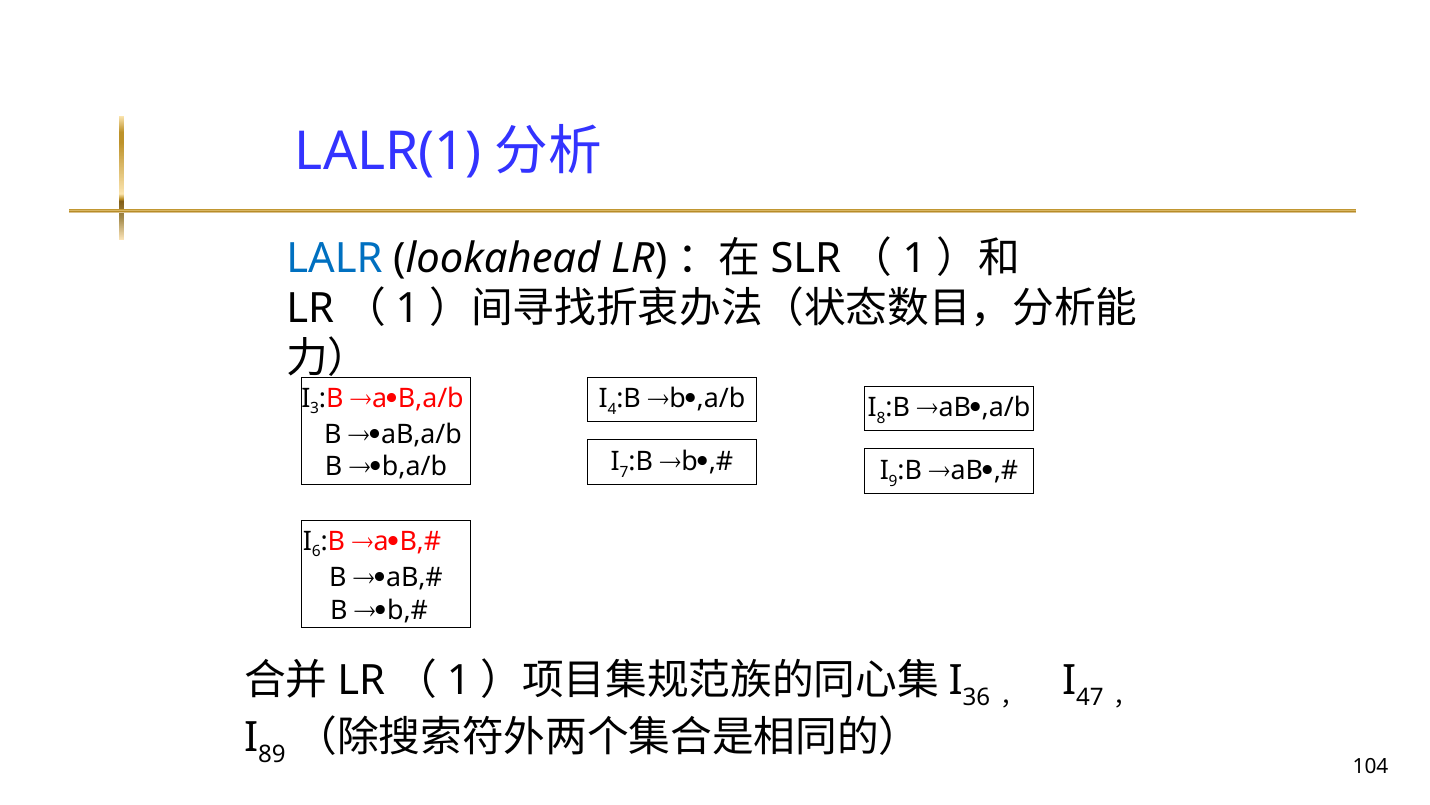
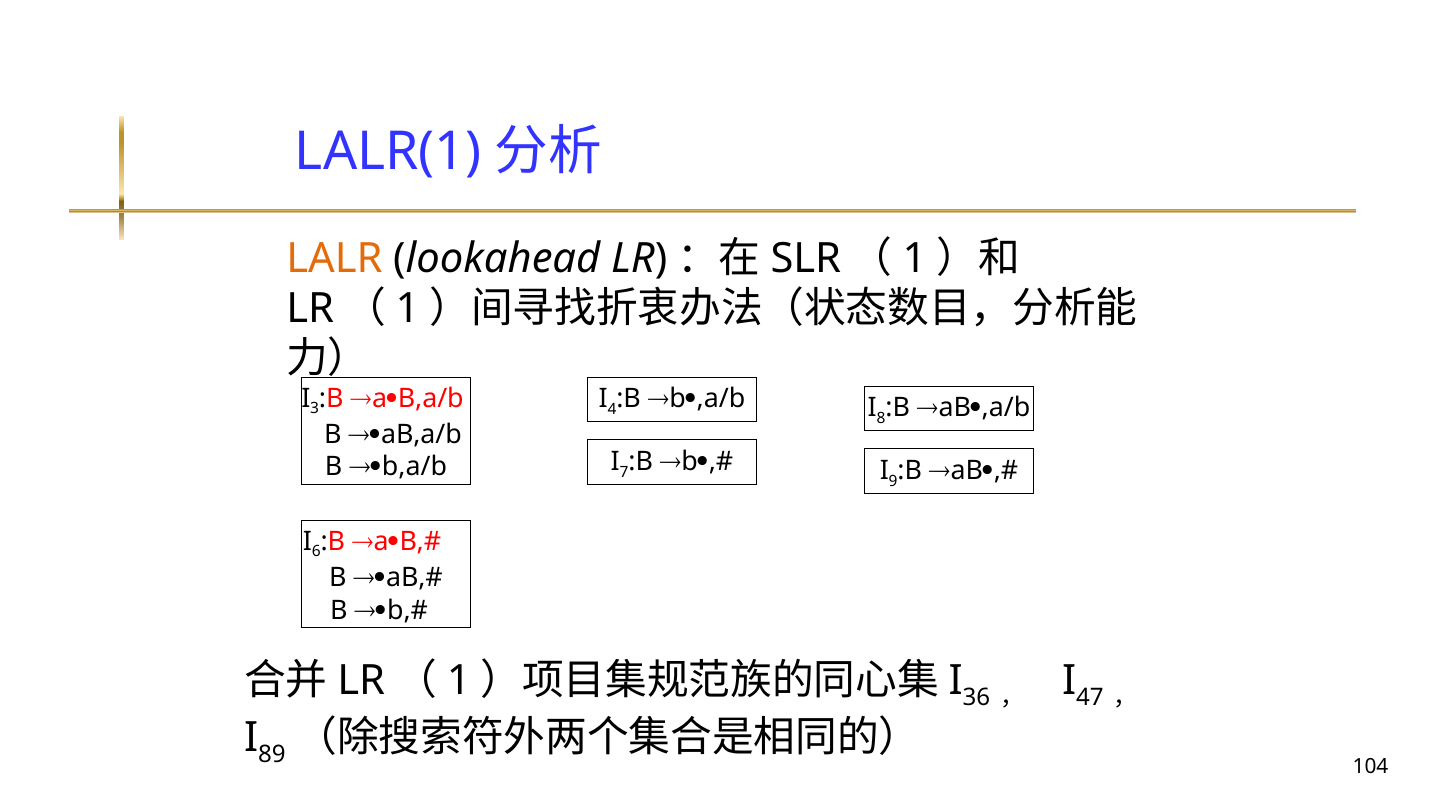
LALR colour: blue -> orange
